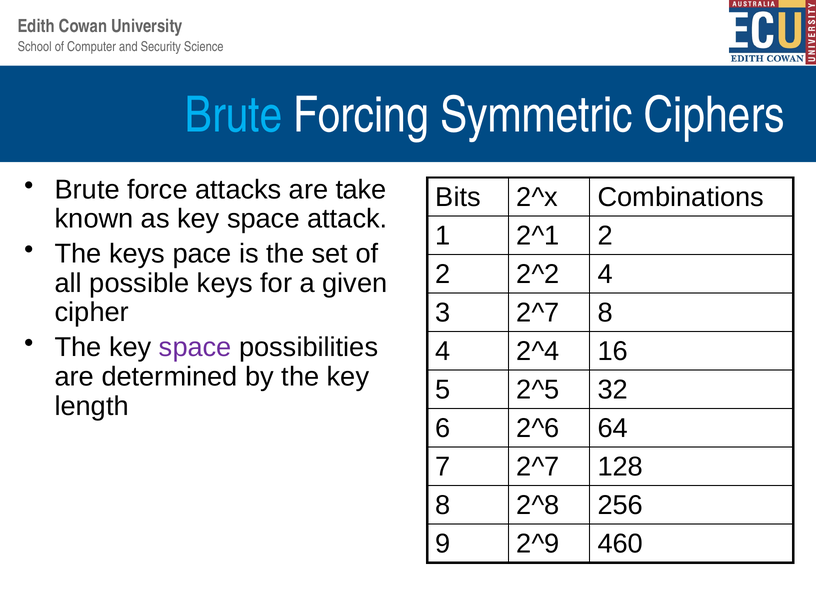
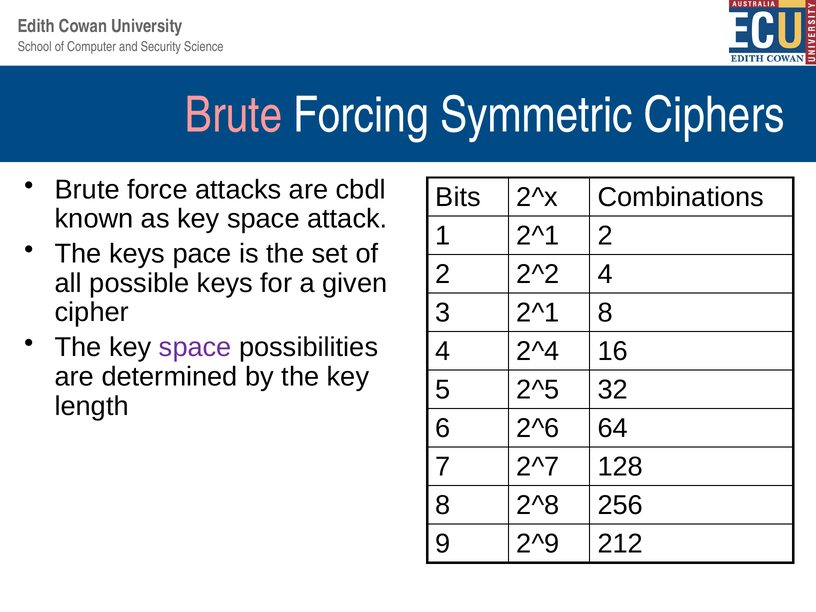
Brute at (234, 116) colour: light blue -> pink
take: take -> cbdl
3 2^7: 2^7 -> 2^1
460: 460 -> 212
